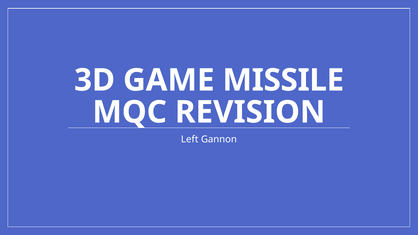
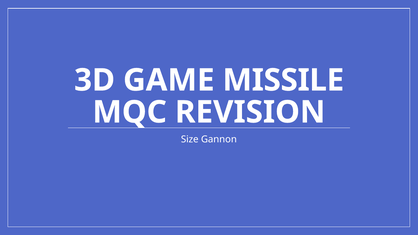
Left: Left -> Size
